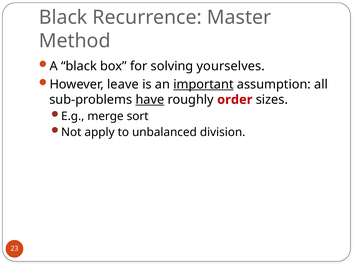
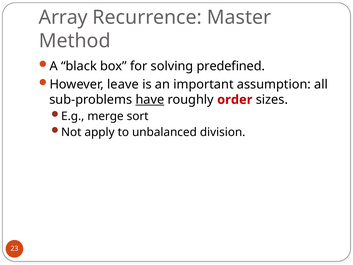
Black at (63, 17): Black -> Array
yourselves: yourselves -> predefined
important underline: present -> none
